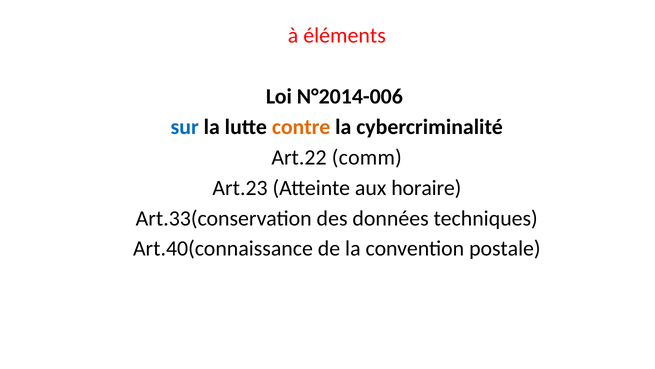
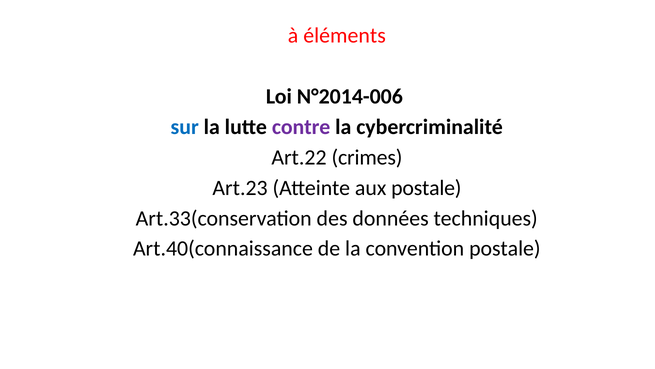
contre colour: orange -> purple
comm: comm -> crimes
aux horaire: horaire -> postale
